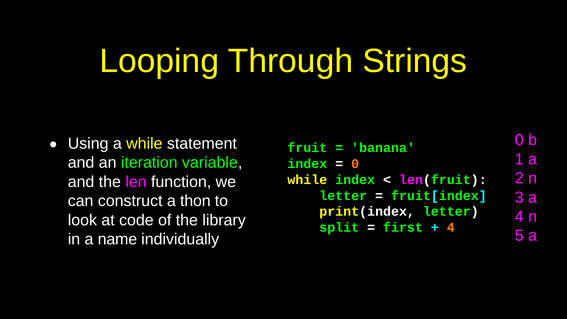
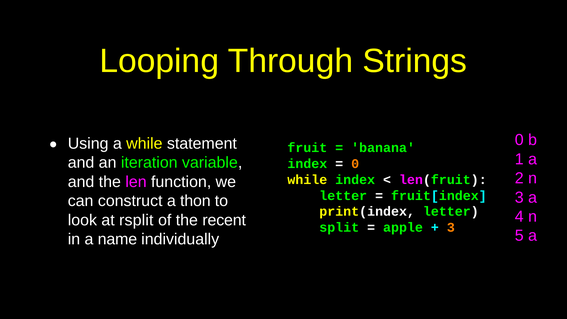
code: code -> rsplit
library: library -> recent
first: first -> apple
4 at (451, 227): 4 -> 3
